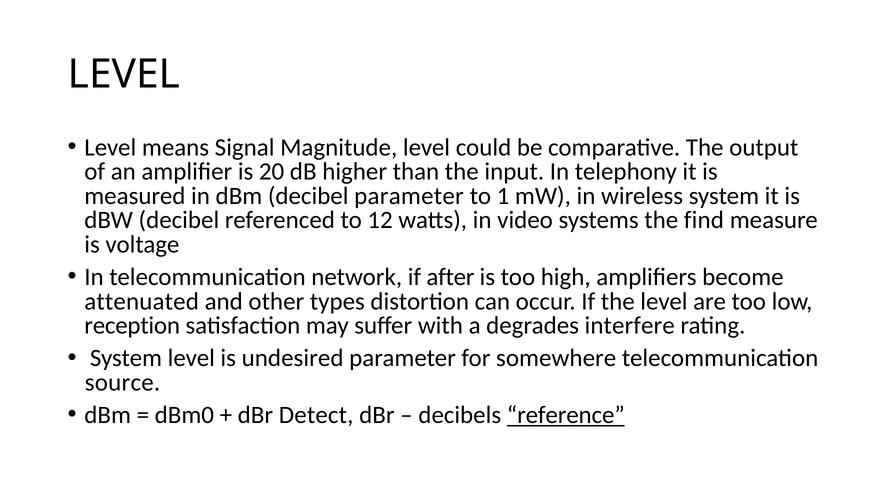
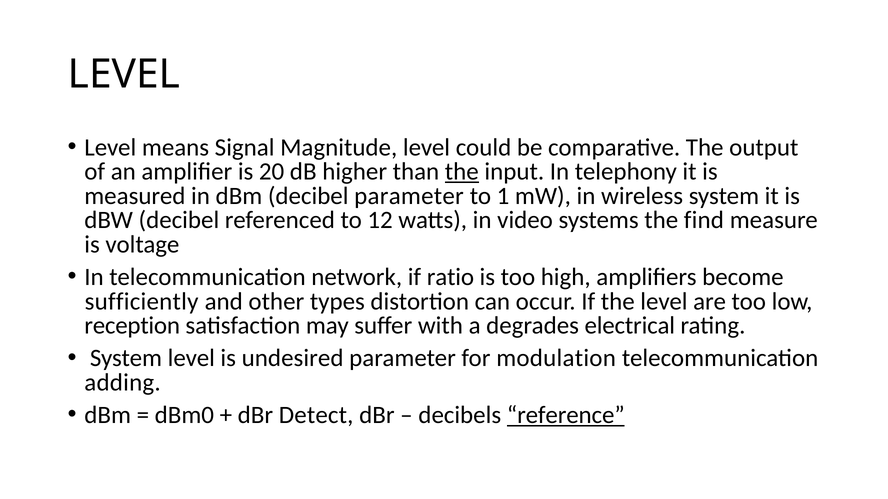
the at (462, 172) underline: none -> present
after: after -> ratio
attenuated: attenuated -> sufficiently
interfere: interfere -> electrical
somewhere: somewhere -> modulation
source: source -> adding
